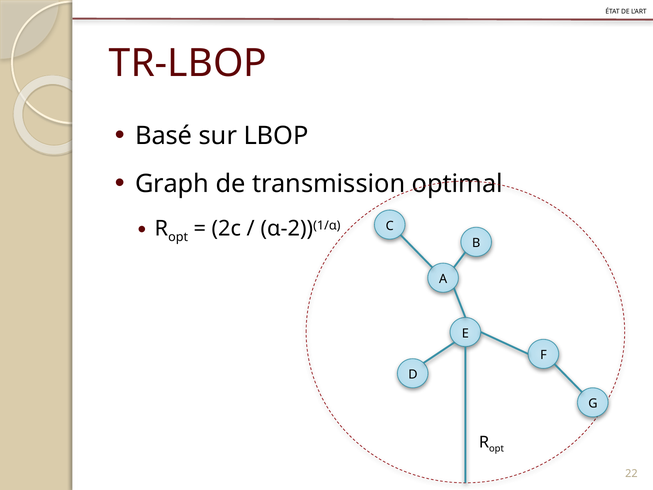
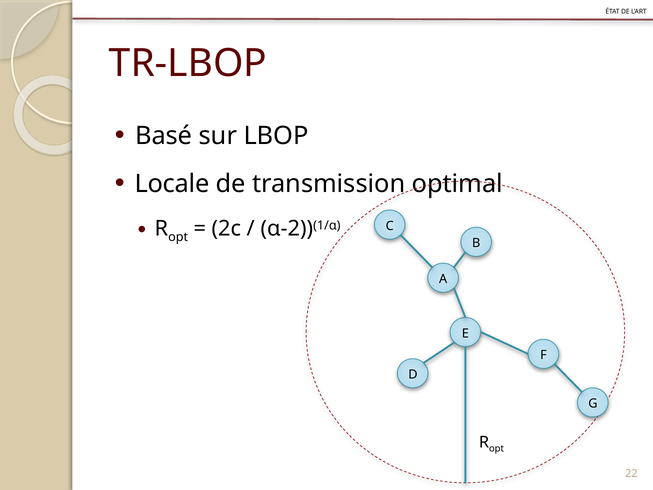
Graph: Graph -> Locale
